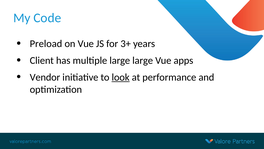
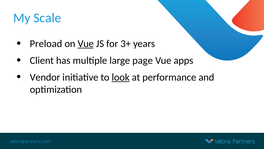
Code: Code -> Scale
Vue at (86, 44) underline: none -> present
large large: large -> page
